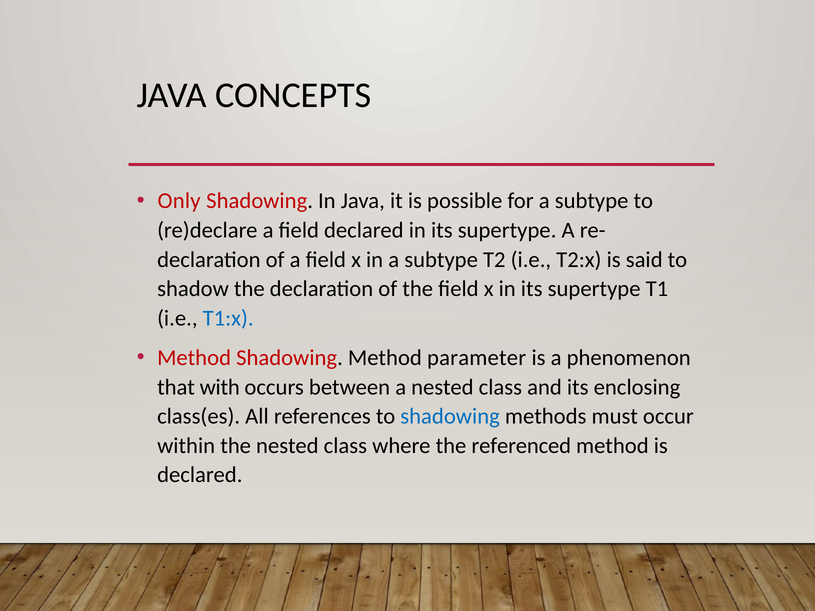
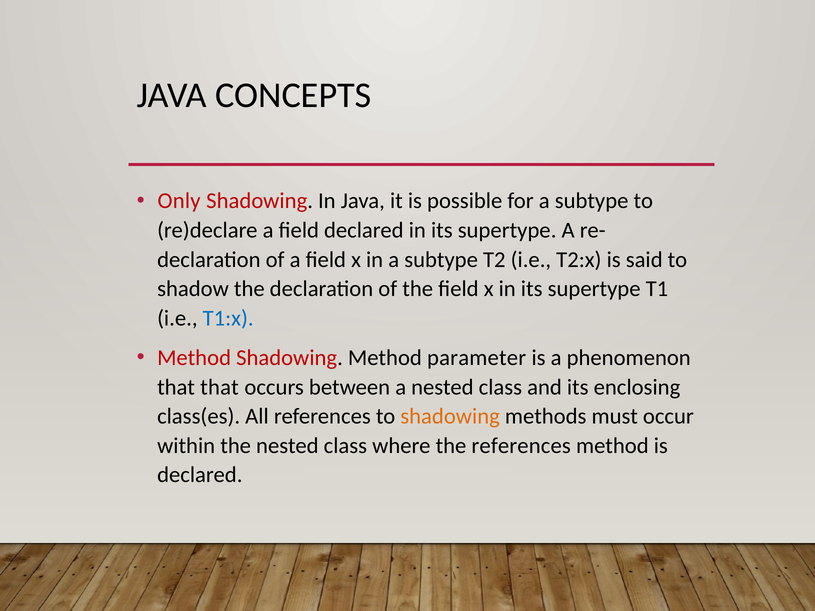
that with: with -> that
shadowing at (450, 417) colour: blue -> orange
the referenced: referenced -> references
